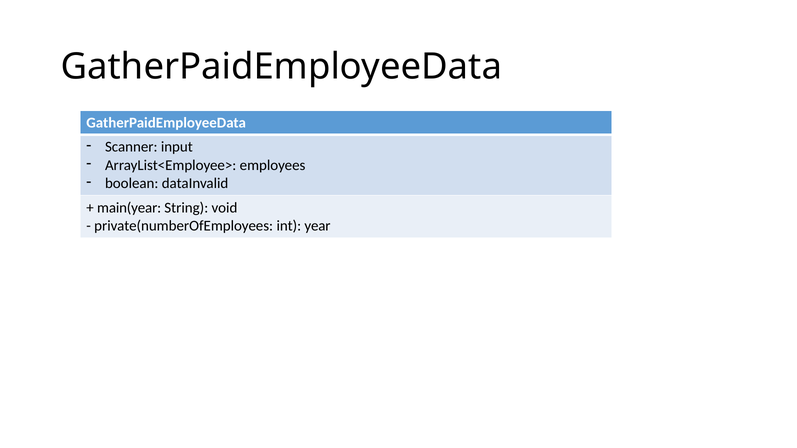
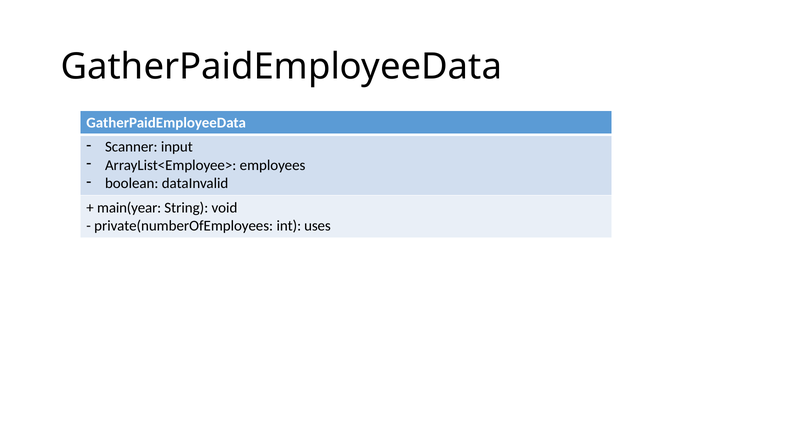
year: year -> uses
